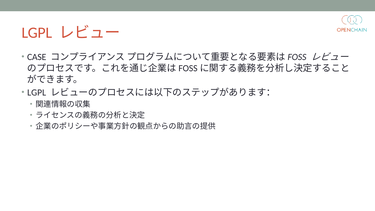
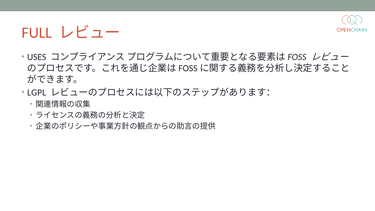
LGPL at (37, 33): LGPL -> FULL
CASE: CASE -> USES
